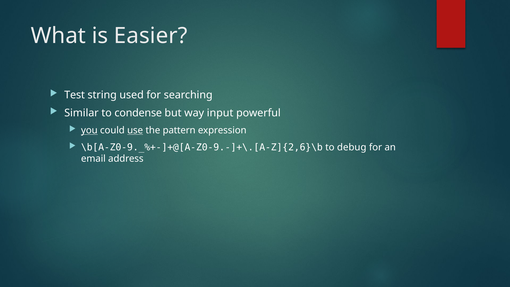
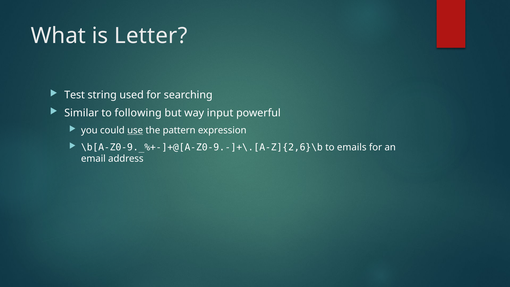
Easier: Easier -> Letter
condense: condense -> following
you underline: present -> none
debug: debug -> emails
